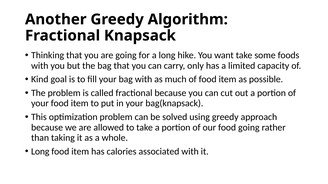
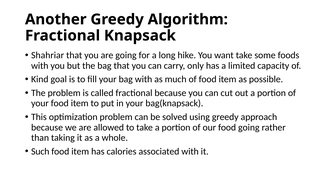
Thinking: Thinking -> Shahriar
Long at (40, 152): Long -> Such
